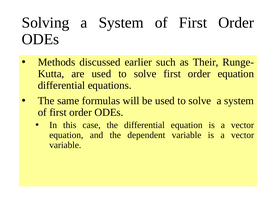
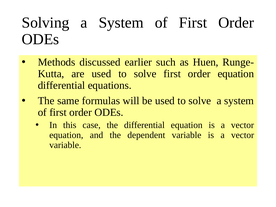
Their: Their -> Huen
